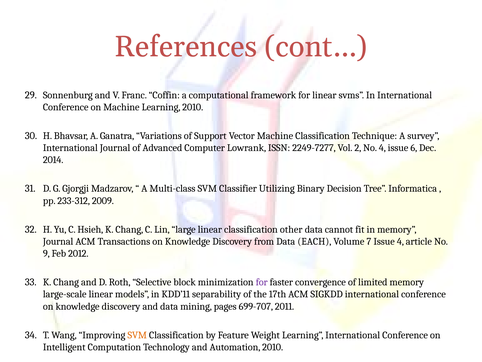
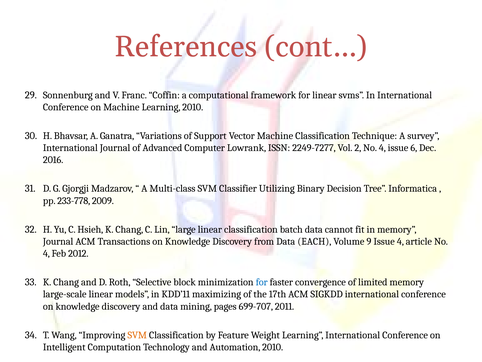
2014: 2014 -> 2016
233-312: 233-312 -> 233-778
other: other -> batch
7: 7 -> 9
9 at (46, 253): 9 -> 4
for at (262, 282) colour: purple -> blue
separability: separability -> maximizing
